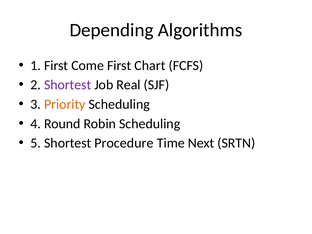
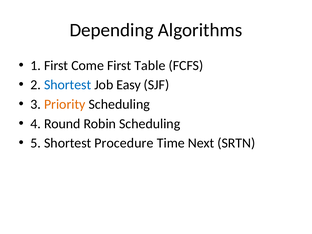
Chart: Chart -> Table
Shortest at (68, 85) colour: purple -> blue
Real: Real -> Easy
